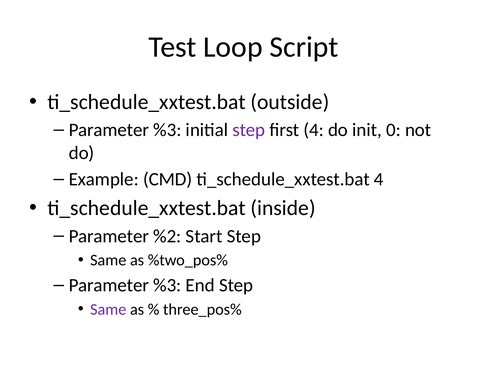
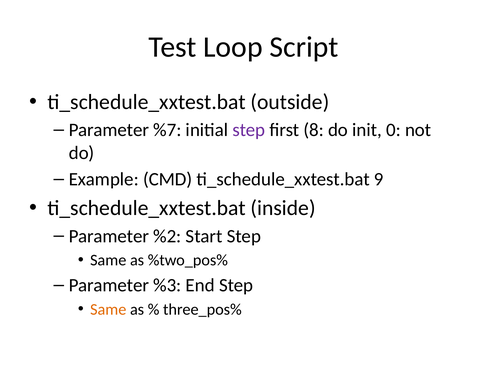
%3 at (167, 130): %3 -> %7
first 4: 4 -> 8
ti_schedule_xxtest.bat 4: 4 -> 9
Same at (108, 310) colour: purple -> orange
